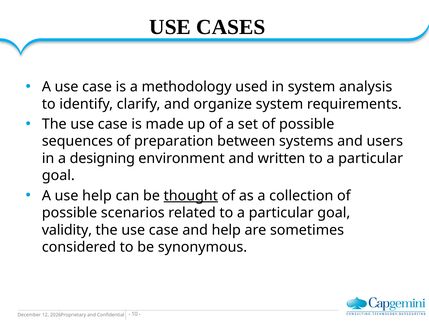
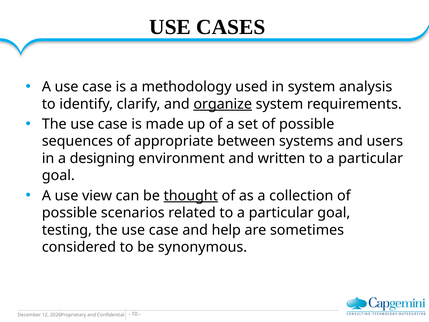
organize underline: none -> present
preparation: preparation -> appropriate
use help: help -> view
validity: validity -> testing
